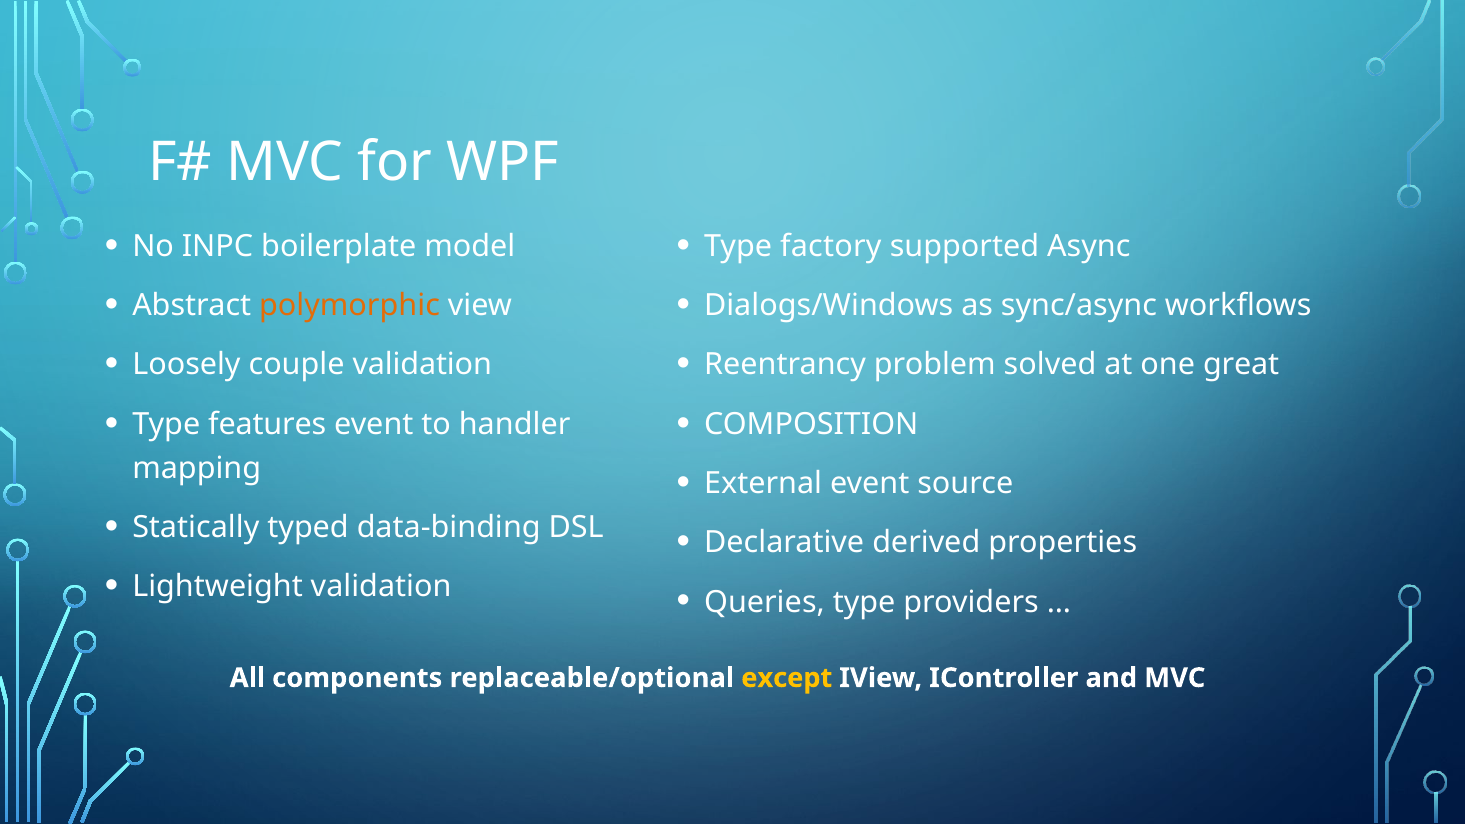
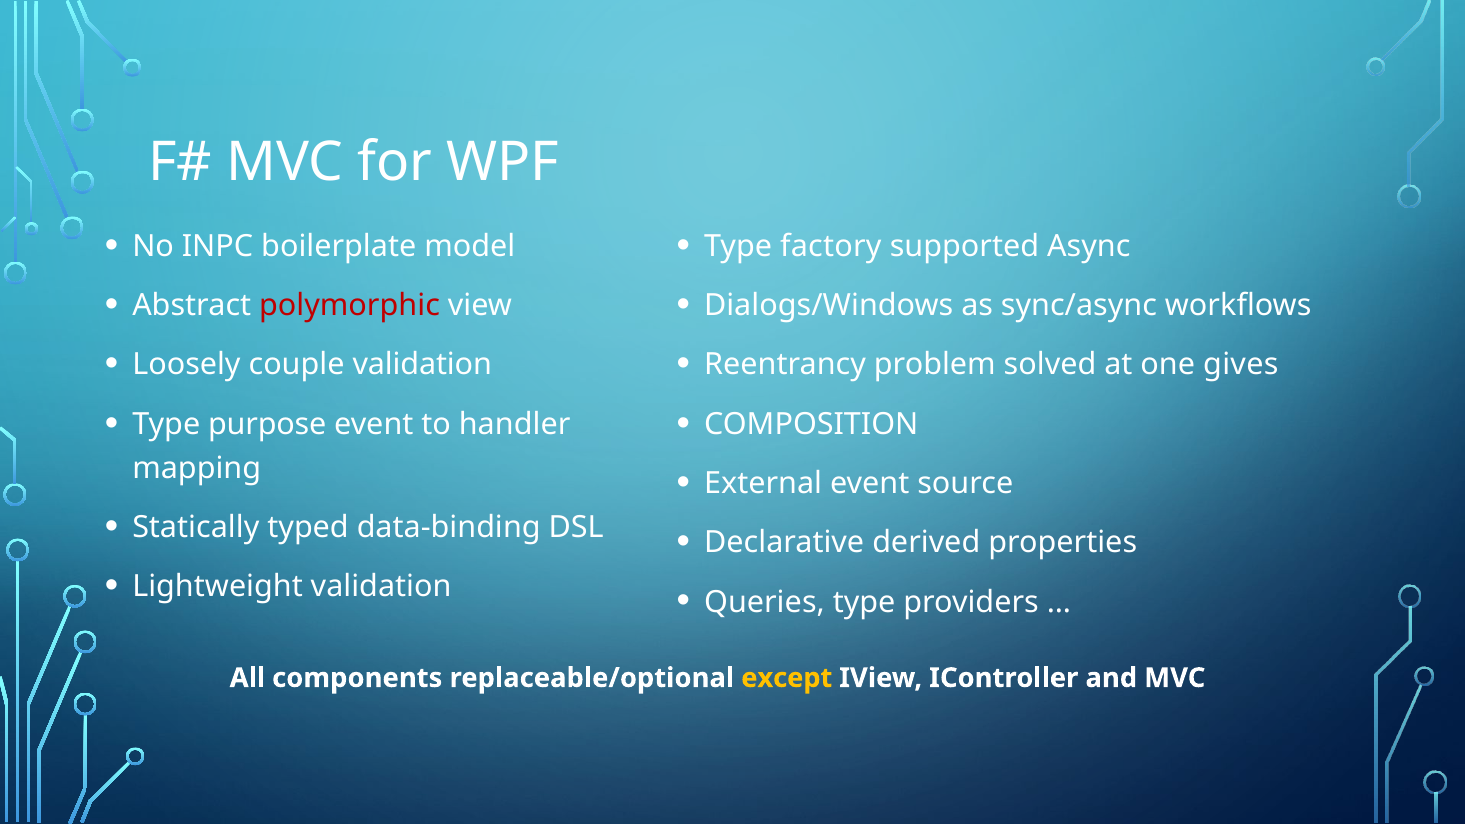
polymorphic colour: orange -> red
great: great -> gives
features: features -> purpose
